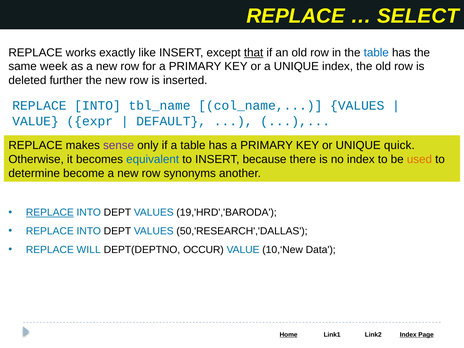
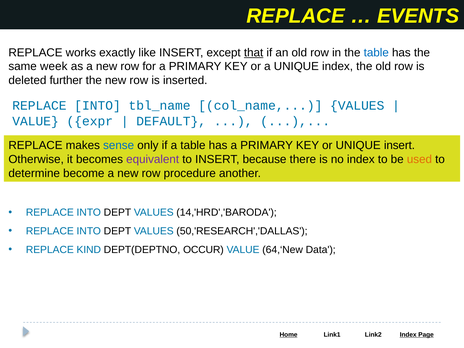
SELECT: SELECT -> EVENTS
sense colour: purple -> blue
UNIQUE quick: quick -> insert
equivalent colour: blue -> purple
synonyms: synonyms -> procedure
REPLACE at (50, 213) underline: present -> none
19,'HRD','BARODA: 19,'HRD','BARODA -> 14,'HRD','BARODA
WILL: WILL -> KIND
10,‘New: 10,‘New -> 64,‘New
